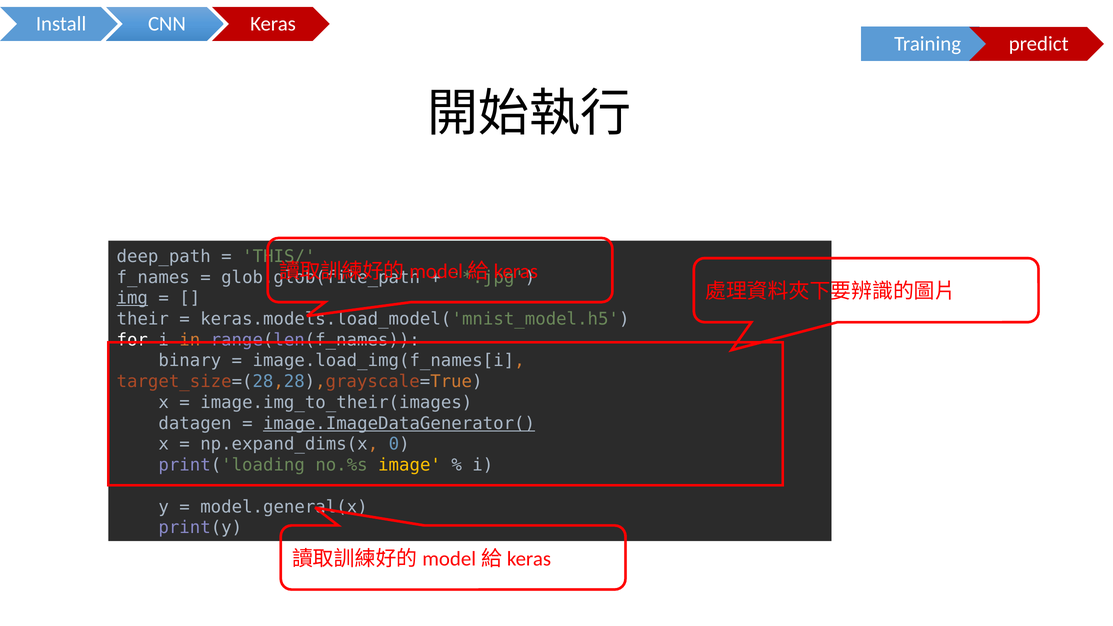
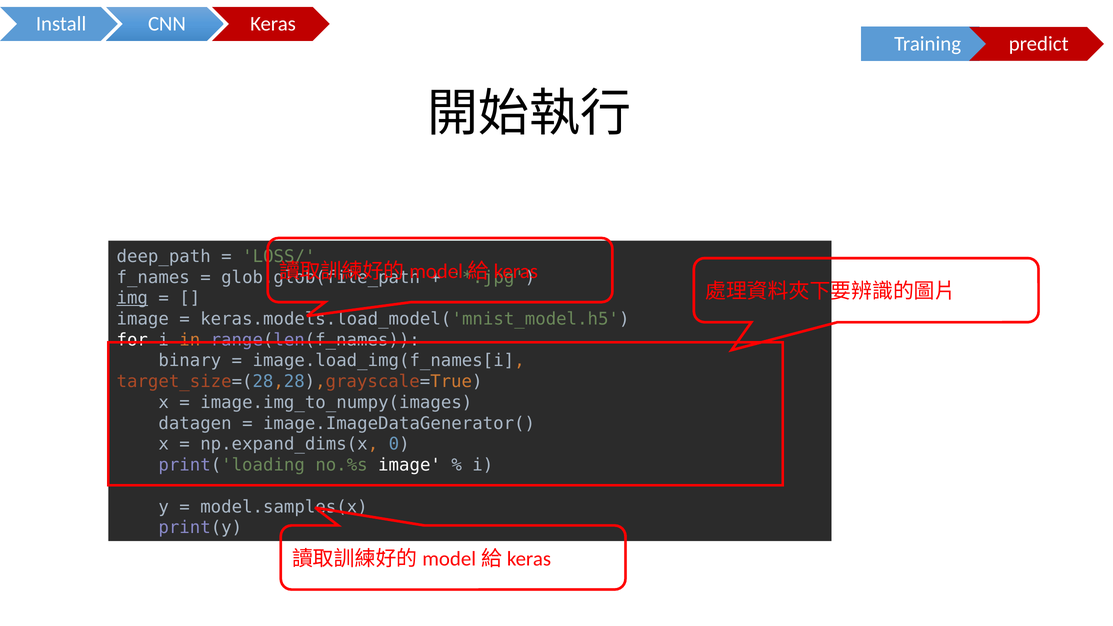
THIS/: THIS/ -> LOSS/
their at (143, 319): their -> image
image.img_to_their(images: image.img_to_their(images -> image.img_to_numpy(images
image.ImageDataGenerator( underline: present -> none
image at (410, 465) colour: yellow -> white
model.general(x: model.general(x -> model.samples(x
